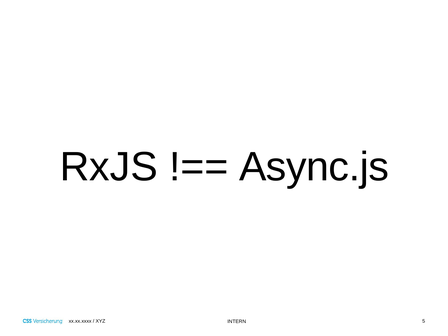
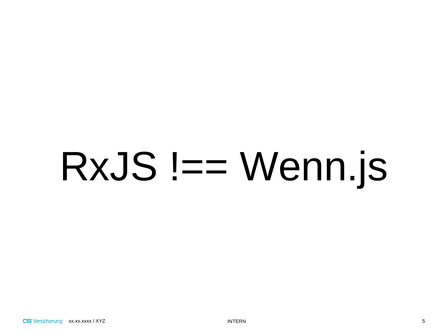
Async.js: Async.js -> Wenn.js
